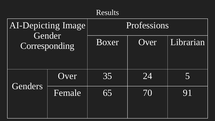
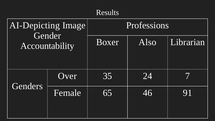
Boxer Over: Over -> Also
Corresponding: Corresponding -> Accountability
5: 5 -> 7
70: 70 -> 46
